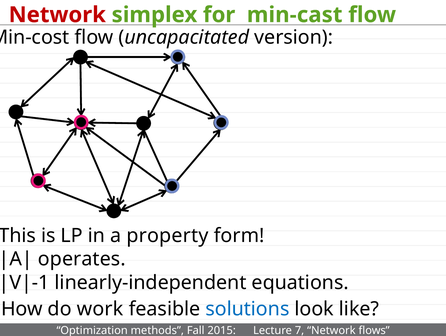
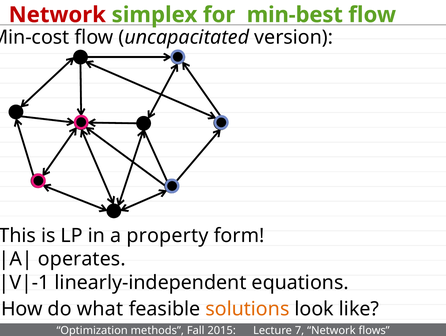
min-cast: min-cast -> min-best
work: work -> what
solutions colour: blue -> orange
